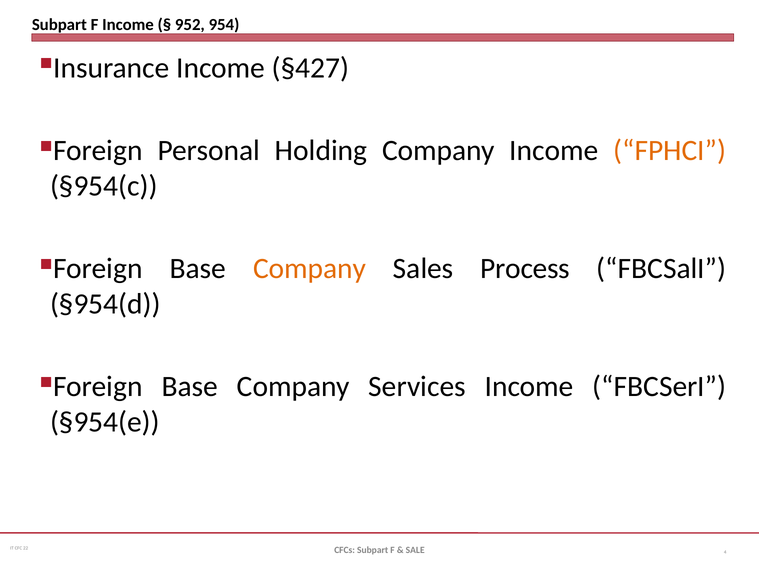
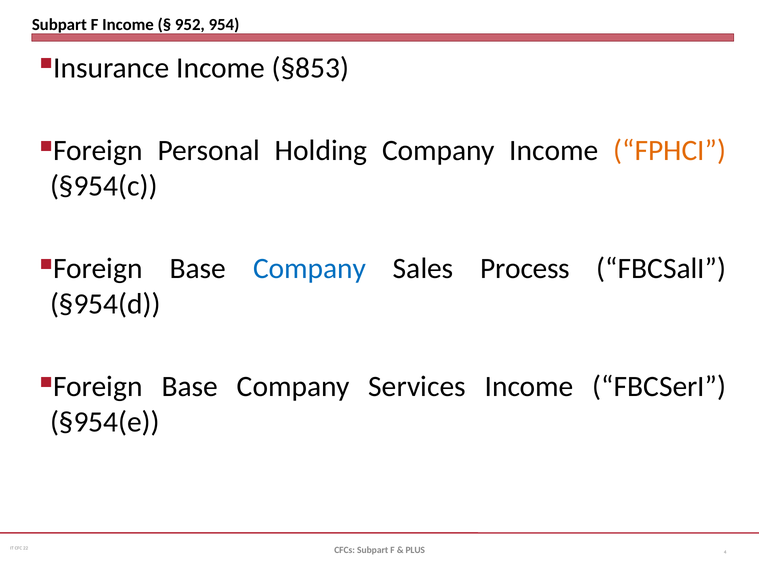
§427: §427 -> §853
Company at (310, 269) colour: orange -> blue
SALE: SALE -> PLUS
